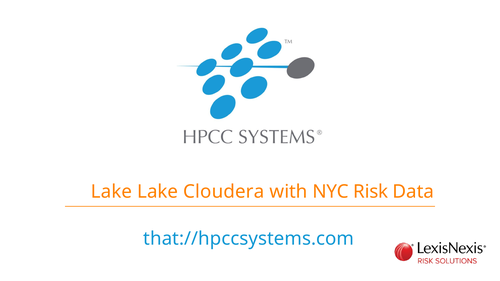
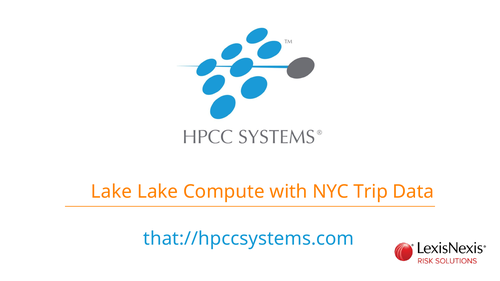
Cloudera: Cloudera -> Compute
Risk: Risk -> Trip
